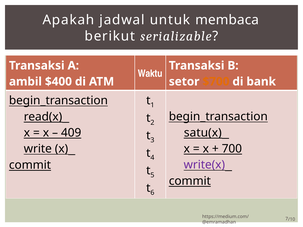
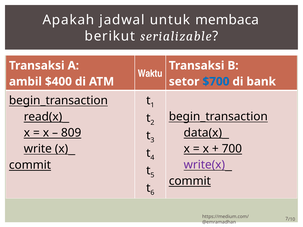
$700 colour: orange -> blue
satu(x: satu(x -> data(x
409: 409 -> 809
